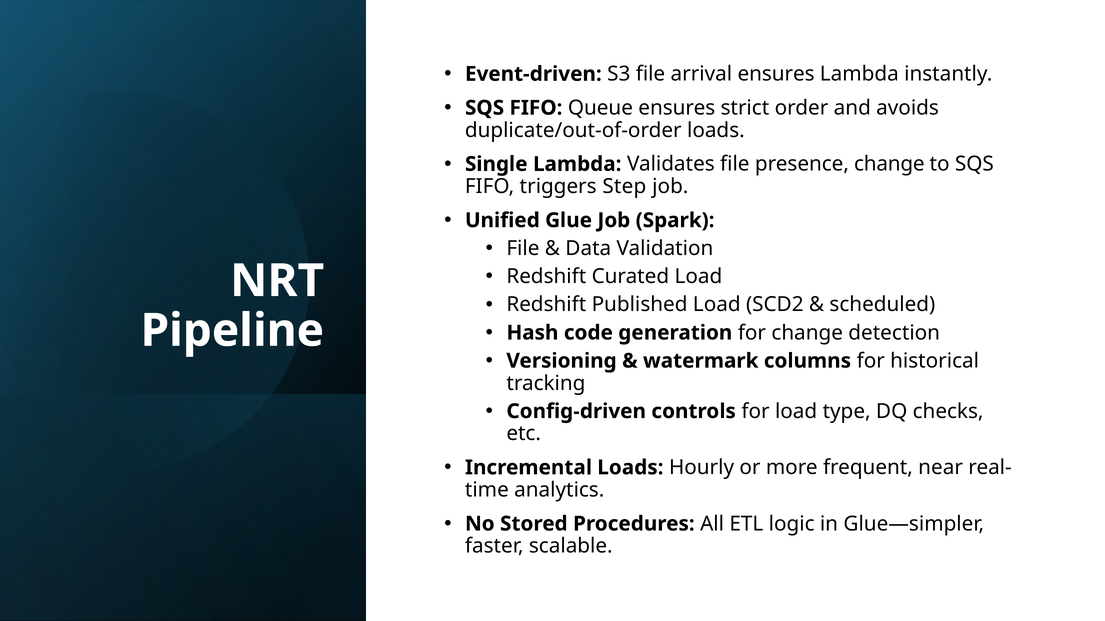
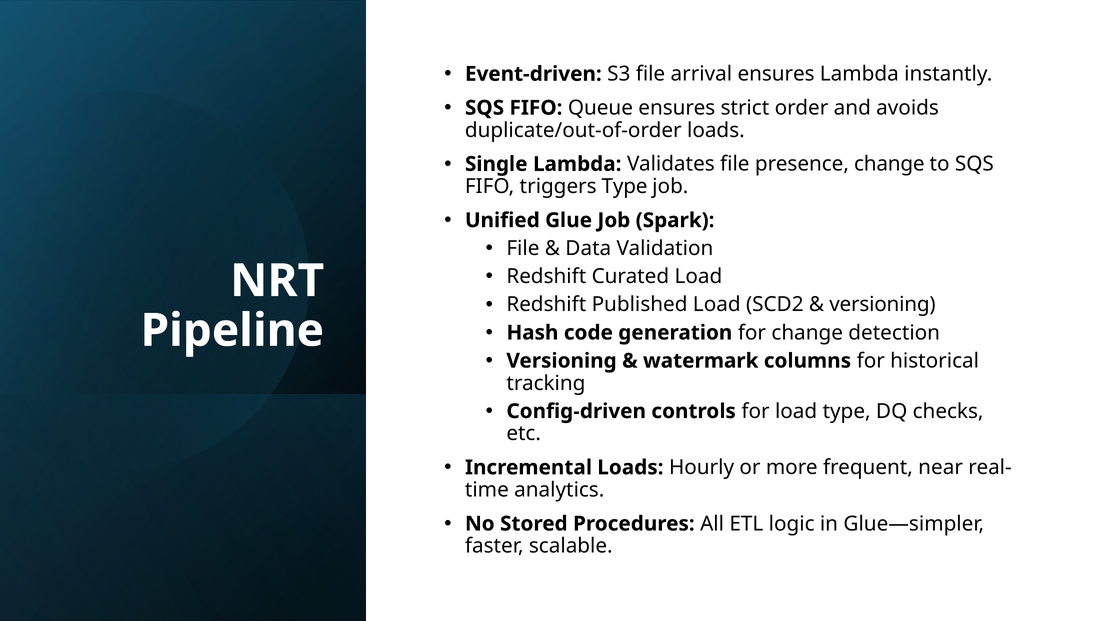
triggers Step: Step -> Type
scheduled at (882, 305): scheduled -> versioning
